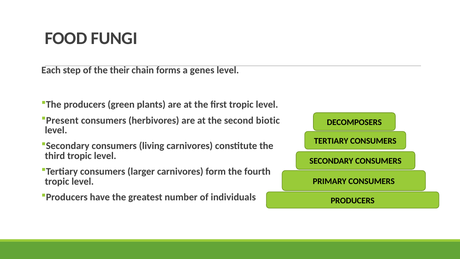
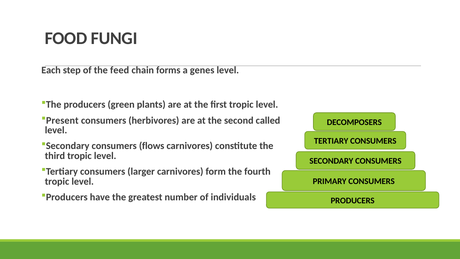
their: their -> feed
biotic: biotic -> called
living: living -> flows
